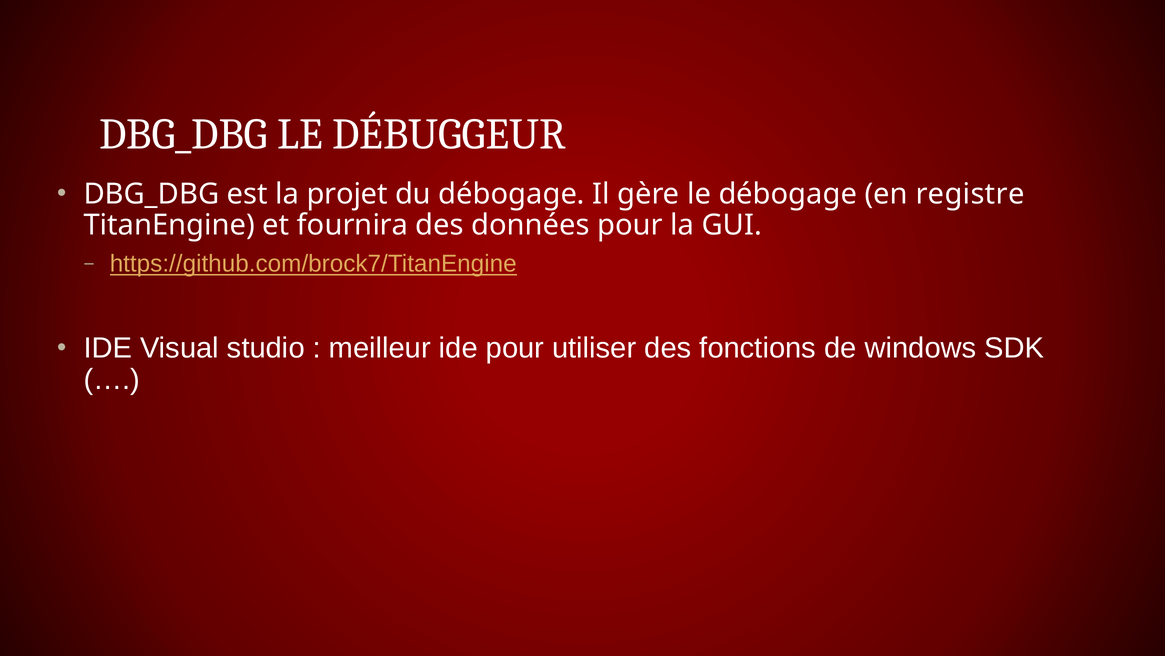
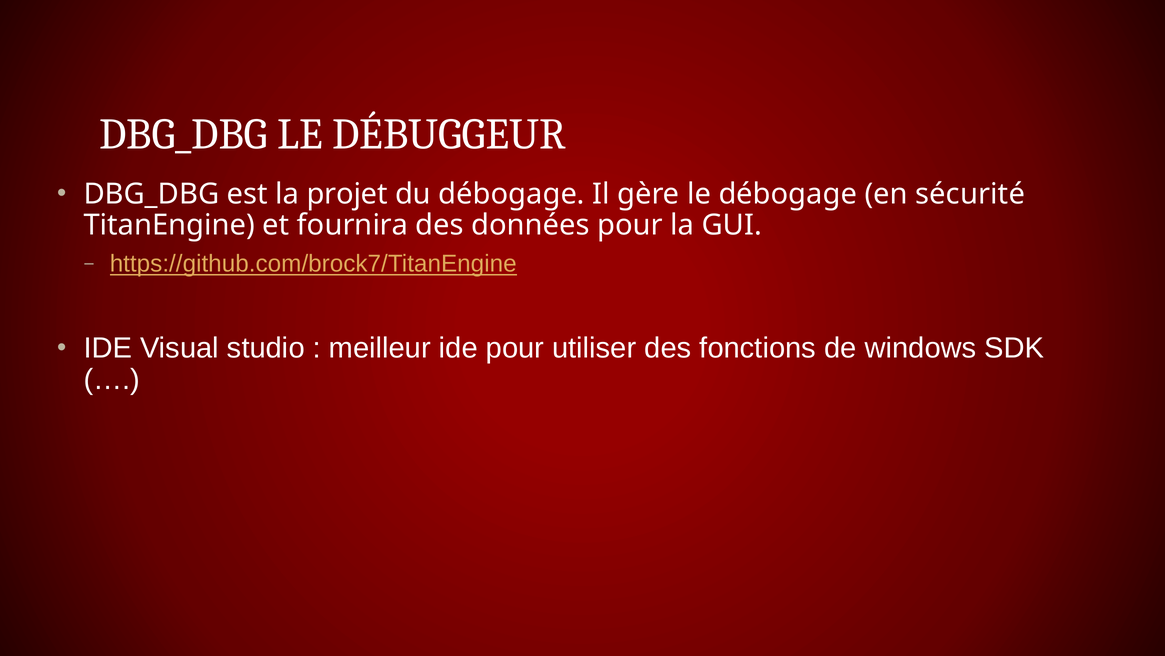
registre: registre -> sécurité
